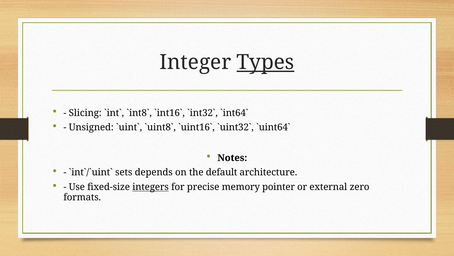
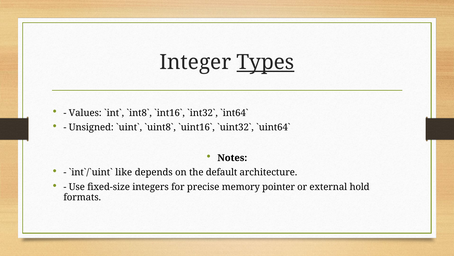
Slicing: Slicing -> Values
sets: sets -> like
integers underline: present -> none
zero: zero -> hold
